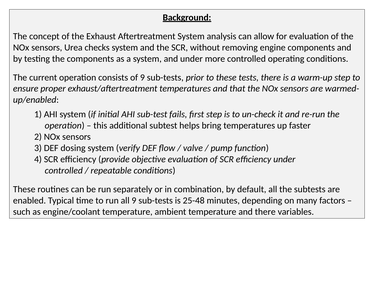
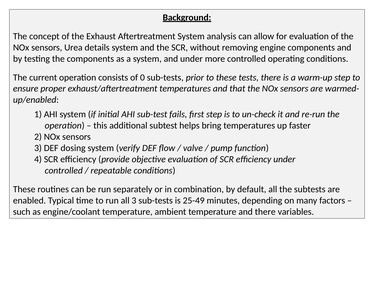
checks: checks -> details
of 9: 9 -> 0
all 9: 9 -> 3
25-48: 25-48 -> 25-49
